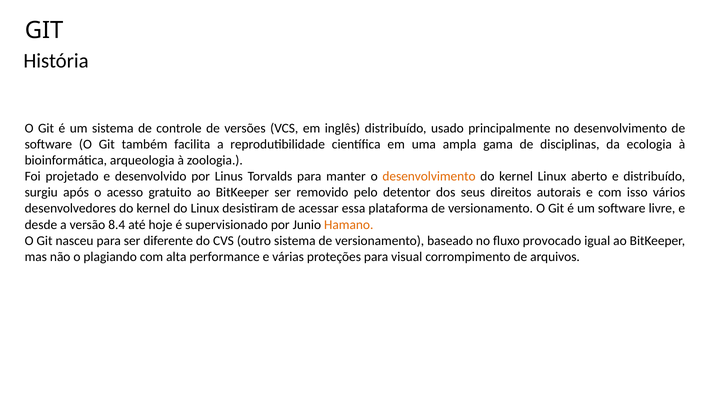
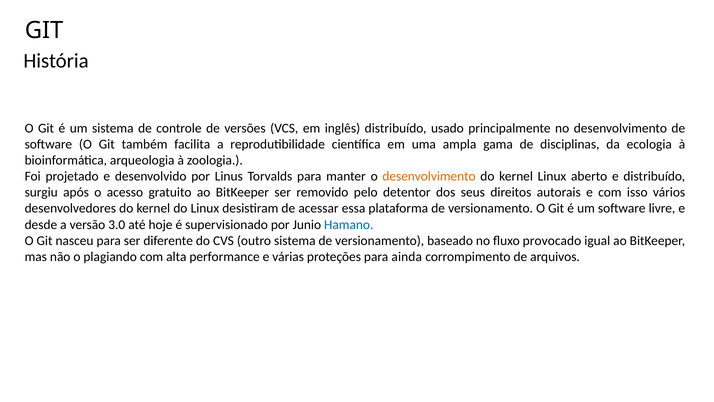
8.4: 8.4 -> 3.0
Hamano colour: orange -> blue
visual: visual -> ainda
